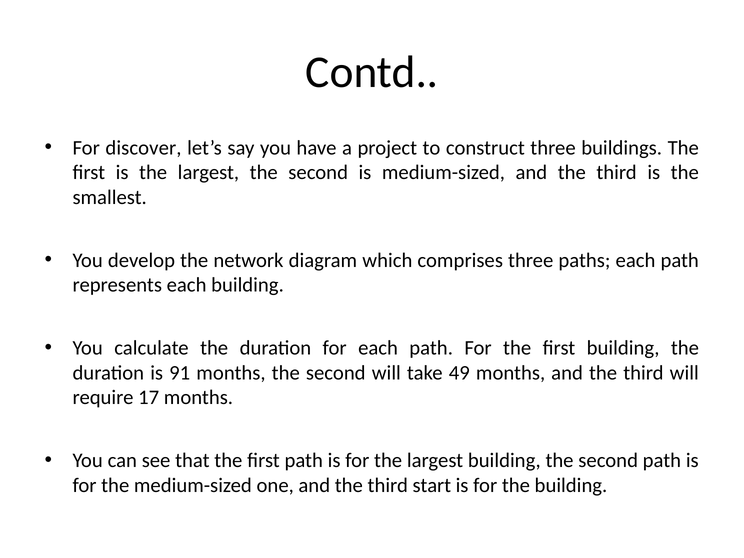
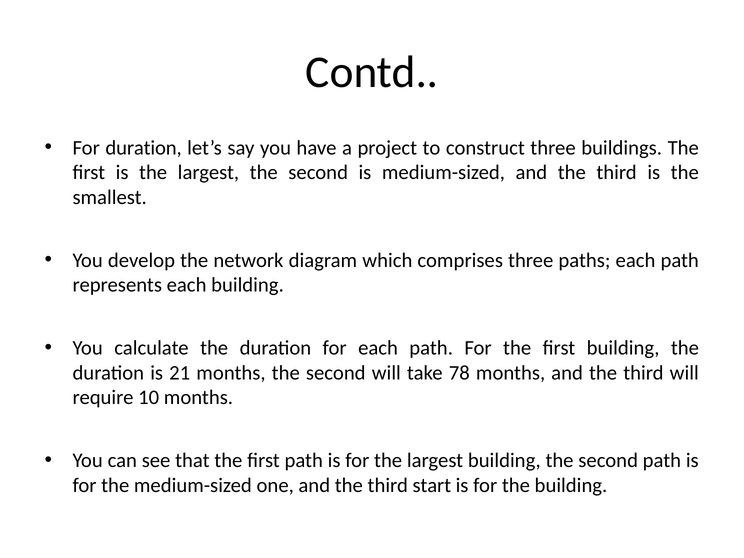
For discover: discover -> duration
91: 91 -> 21
49: 49 -> 78
17: 17 -> 10
